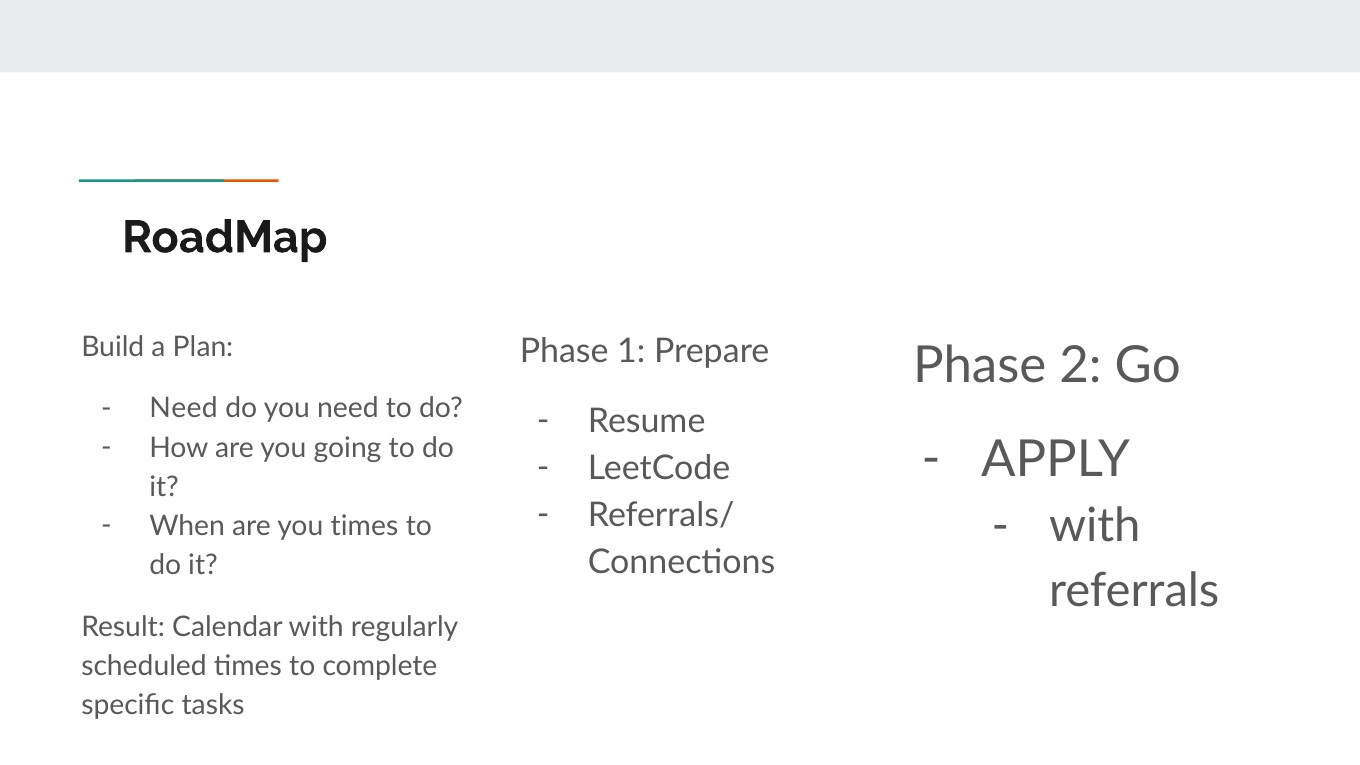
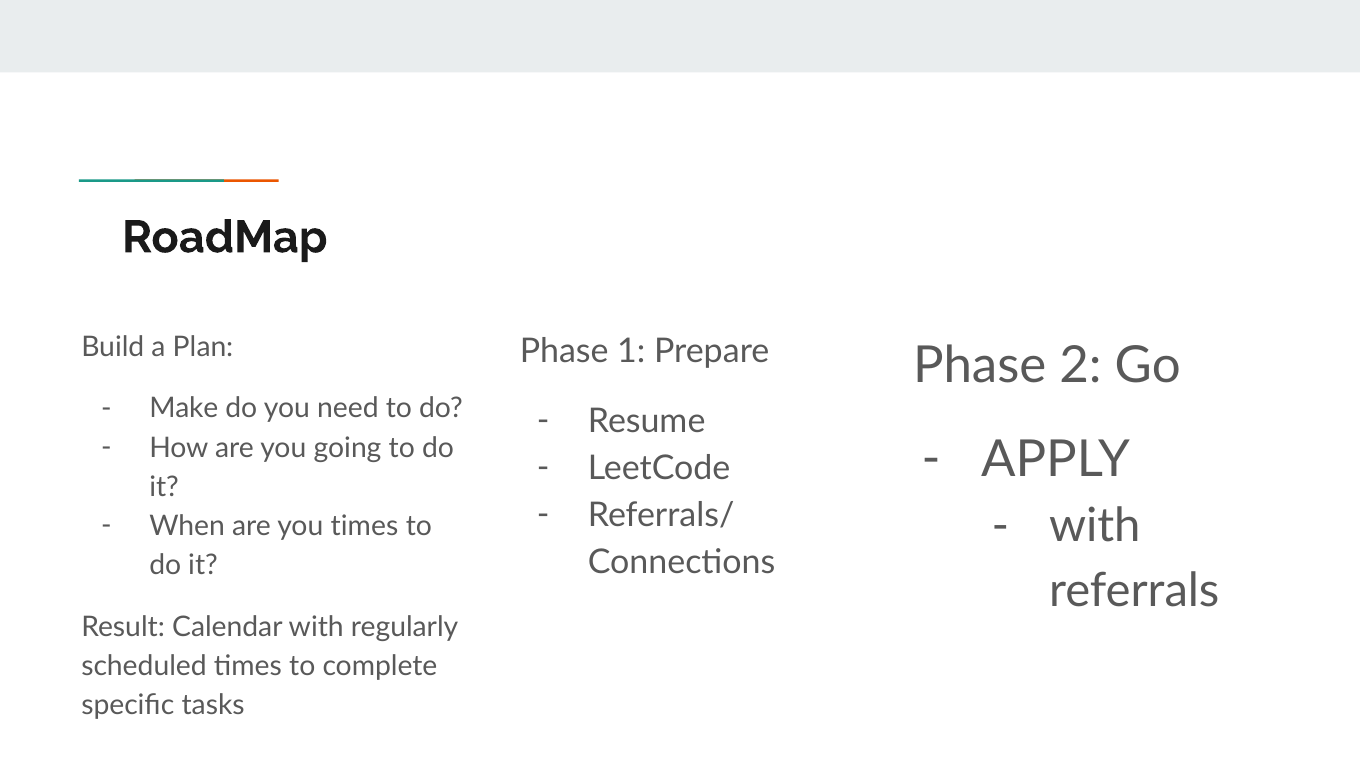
Need at (184, 409): Need -> Make
